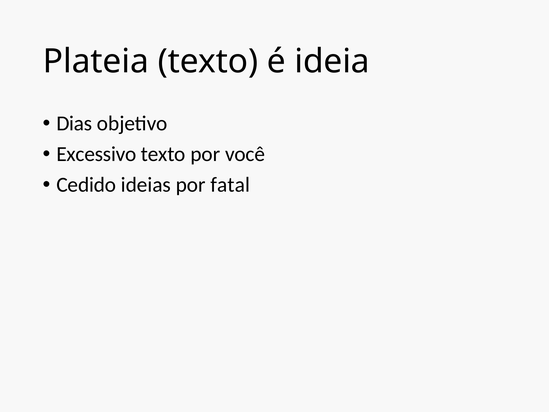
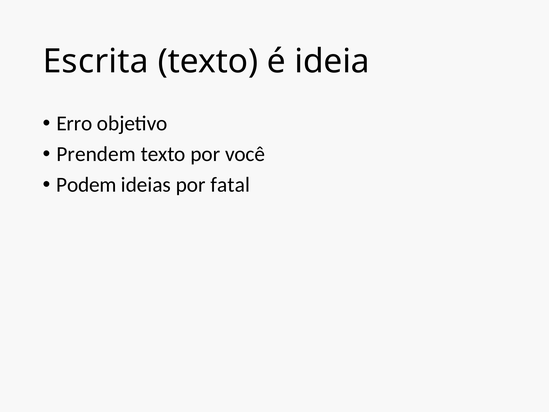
Plateia: Plateia -> Escrita
Dias: Dias -> Erro
Excessivo: Excessivo -> Prendem
Cedido: Cedido -> Podem
